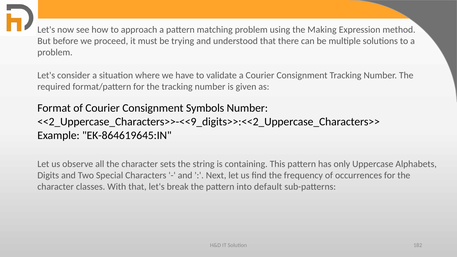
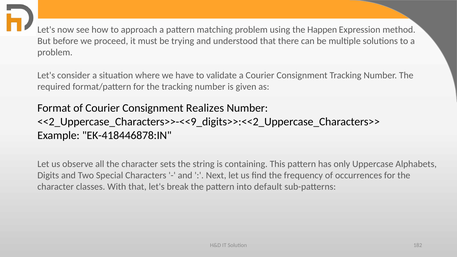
Making: Making -> Happen
Symbols: Symbols -> Realizes
EK-864619645:IN: EK-864619645:IN -> EK-418446878:IN
